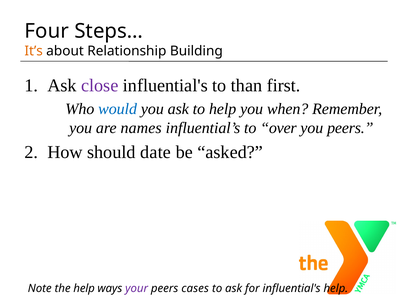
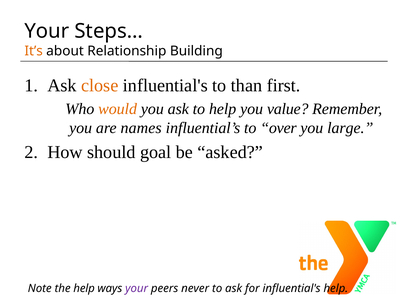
Four at (47, 31): Four -> Your
close colour: purple -> orange
would colour: blue -> orange
when: when -> value
you peers: peers -> large
date: date -> goal
cases: cases -> never
